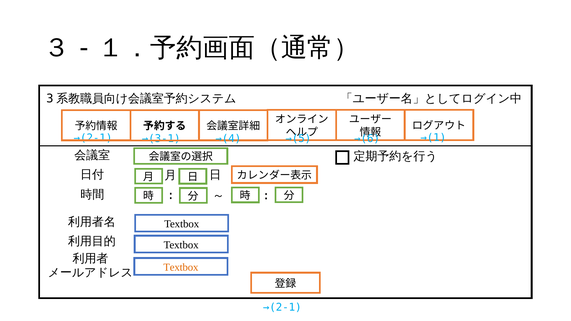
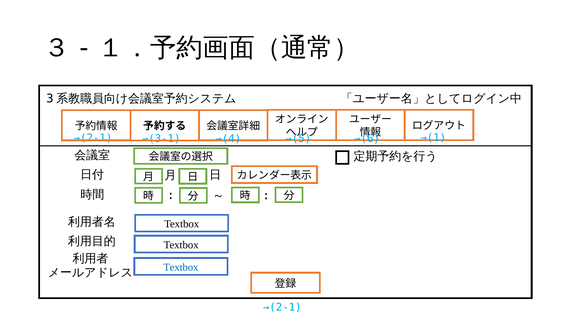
Textbox at (181, 267) colour: orange -> blue
